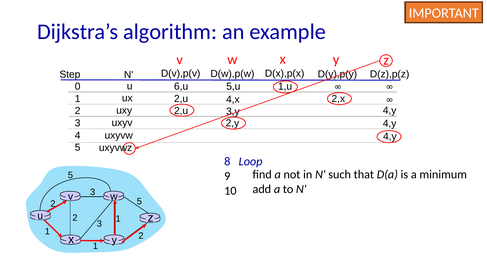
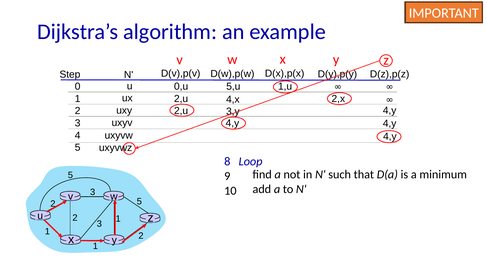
6,u: 6,u -> 0,u
2,y at (232, 123): 2,y -> 4,y
